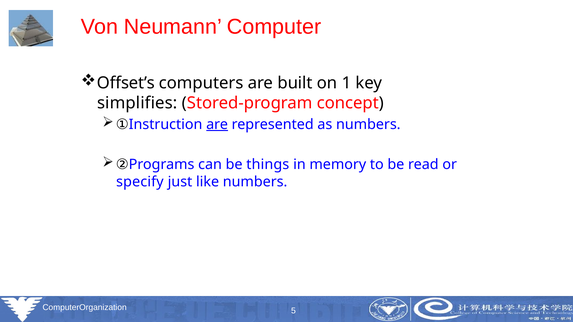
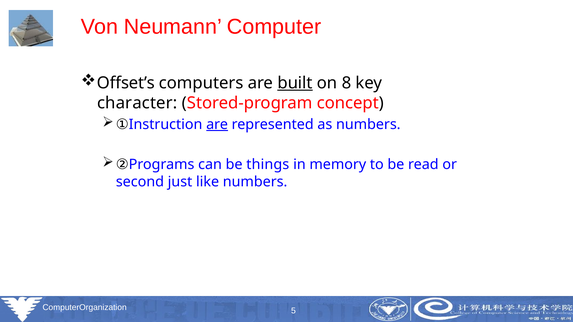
built underline: none -> present
1: 1 -> 8
simplifies: simplifies -> character
specify: specify -> second
